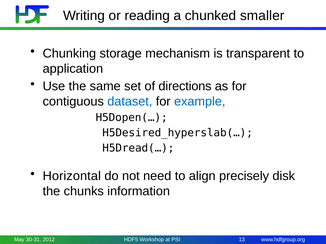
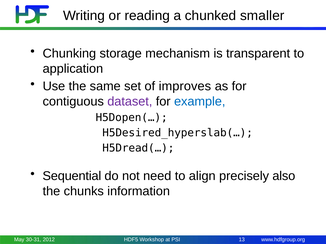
directions: directions -> improves
dataset colour: blue -> purple
Horizontal: Horizontal -> Sequential
disk: disk -> also
